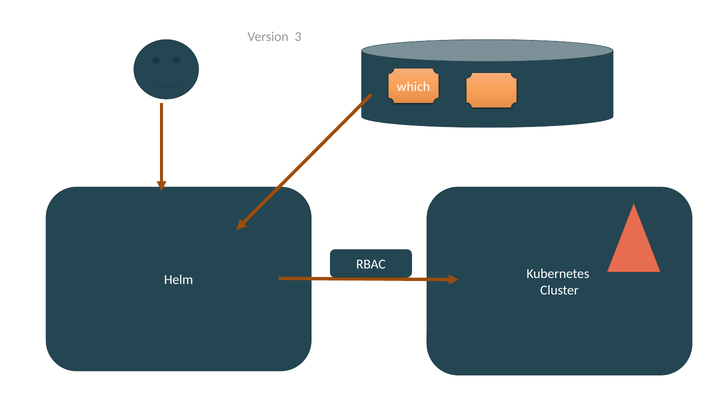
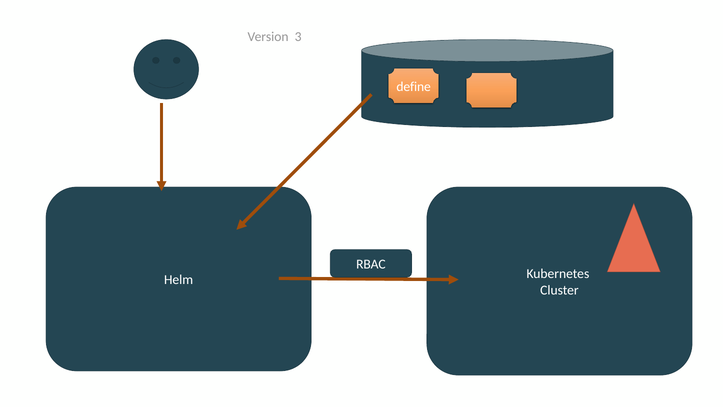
which: which -> define
